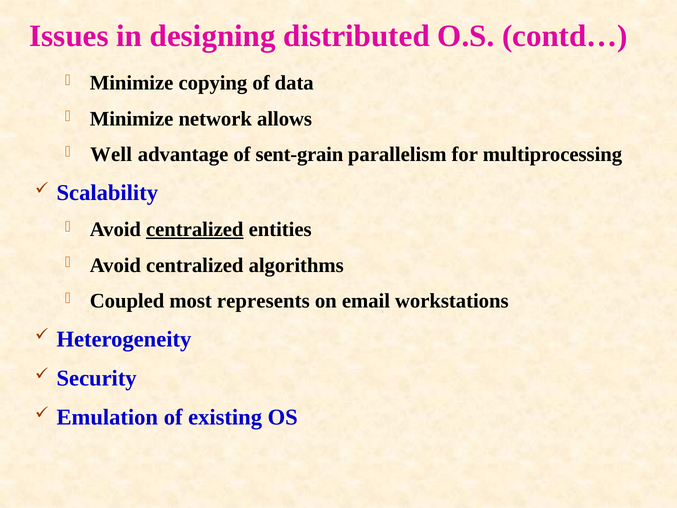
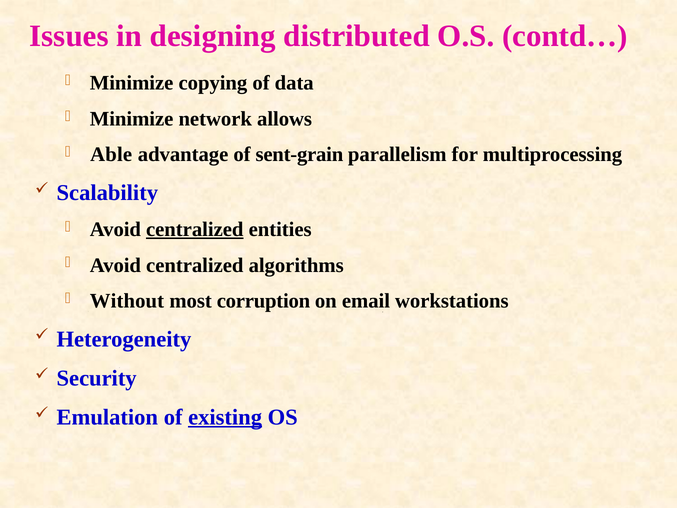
Well: Well -> Able
Coupled: Coupled -> Without
represents: represents -> corruption
existing underline: none -> present
